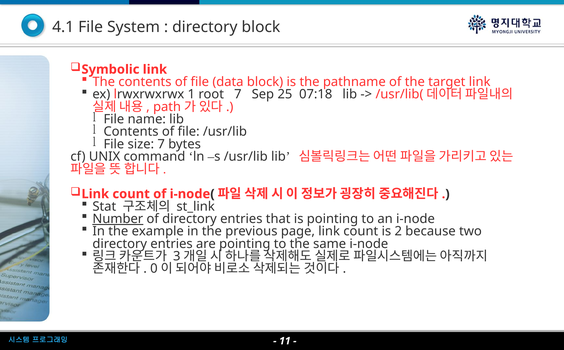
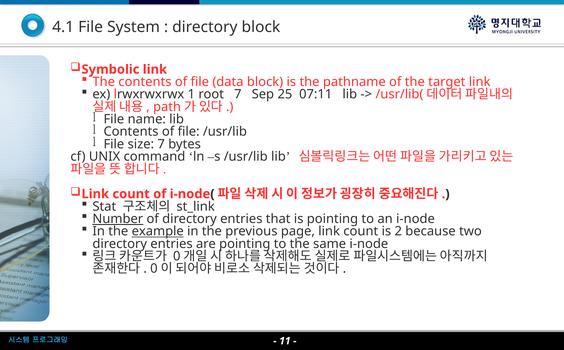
07:18: 07:18 -> 07:11
example underline: none -> present
3 at (177, 256): 3 -> 0
